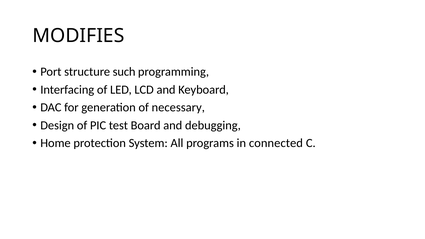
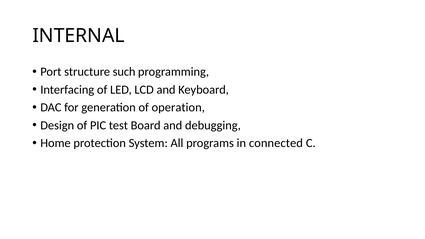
MODIFIES: MODIFIES -> INTERNAL
necessary: necessary -> operation
